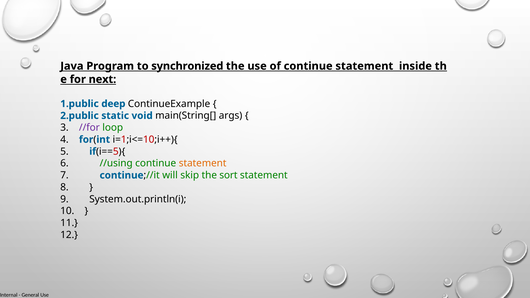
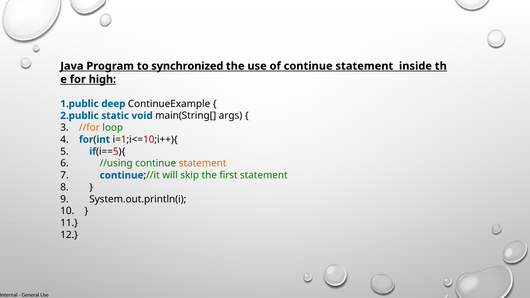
next: next -> high
//for colour: purple -> orange
sort: sort -> first
